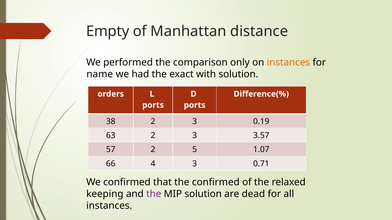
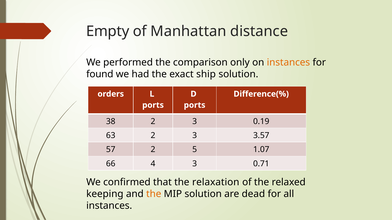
name: name -> found
with: with -> ship
the confirmed: confirmed -> relaxation
the at (154, 194) colour: purple -> orange
